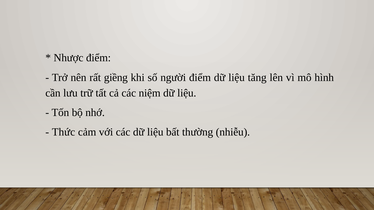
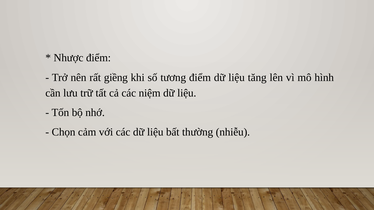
người: người -> tương
Thức: Thức -> Chọn
